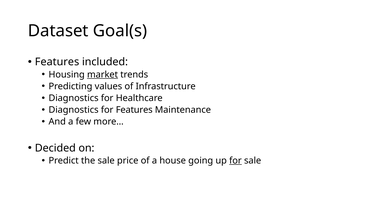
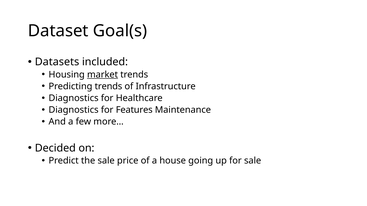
Features at (57, 62): Features -> Datasets
Predicting values: values -> trends
for at (235, 161) underline: present -> none
